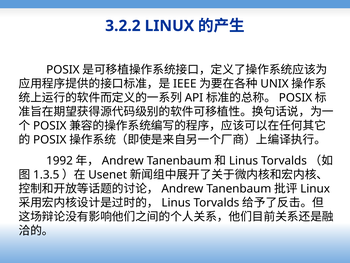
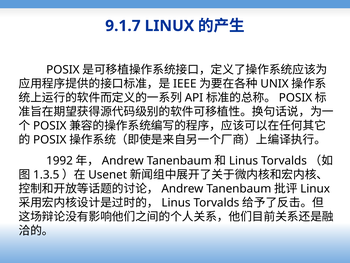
3.2.2: 3.2.2 -> 9.1.7
